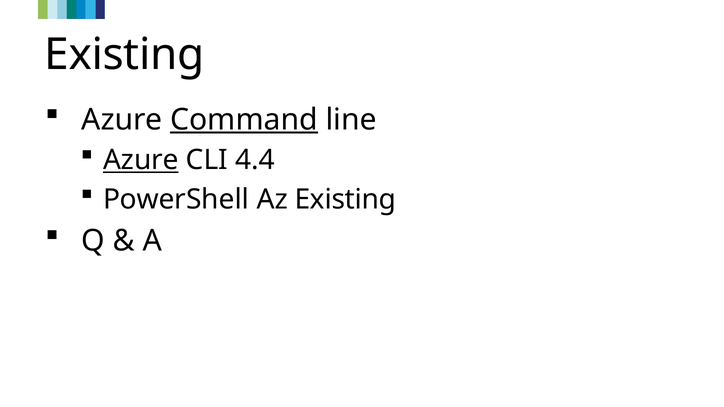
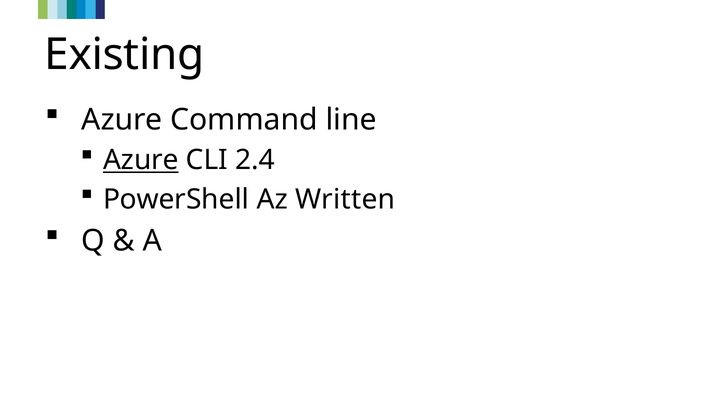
Command underline: present -> none
4.4: 4.4 -> 2.4
Az Existing: Existing -> Written
